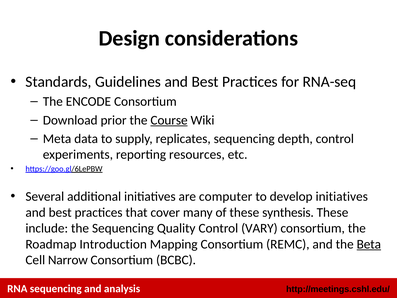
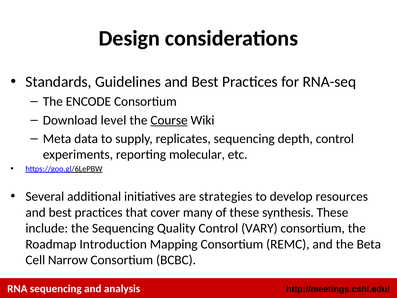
prior: prior -> level
resources: resources -> molecular
computer: computer -> strategies
develop initiatives: initiatives -> resources
Beta underline: present -> none
